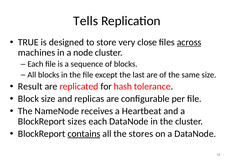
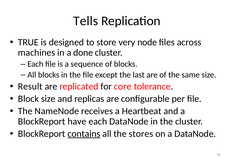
close: close -> node
across underline: present -> none
node: node -> done
hash: hash -> core
sizes: sizes -> have
